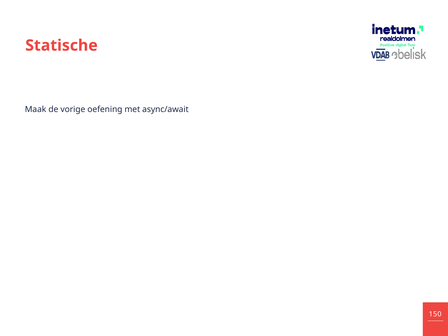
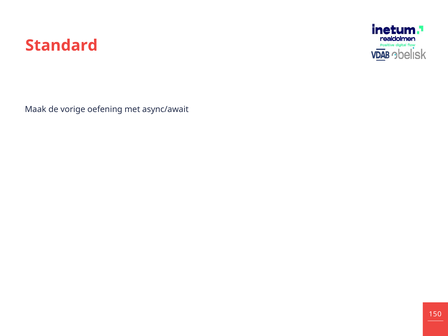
Statische: Statische -> Standard
